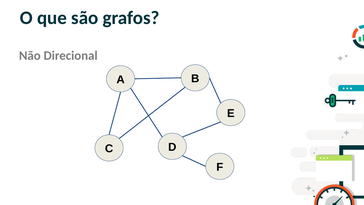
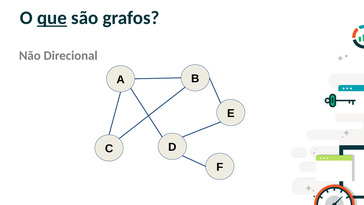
que underline: none -> present
